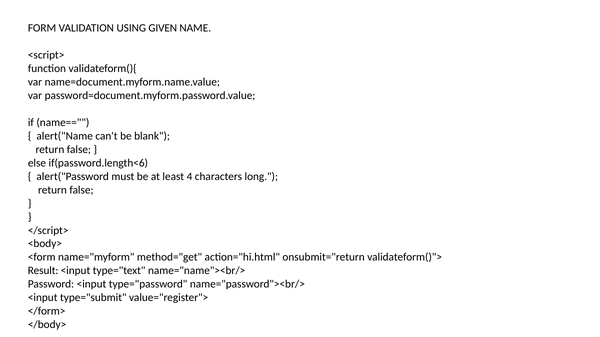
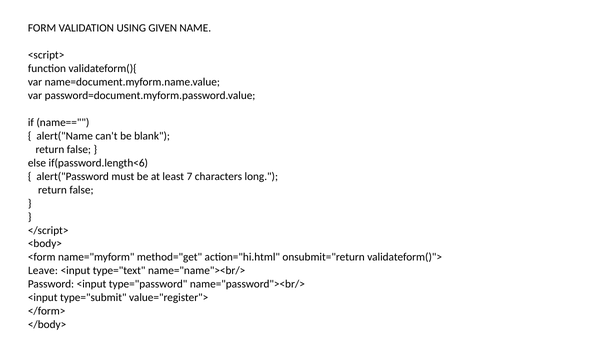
4: 4 -> 7
Result: Result -> Leave
